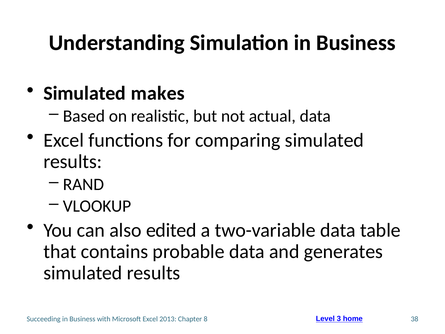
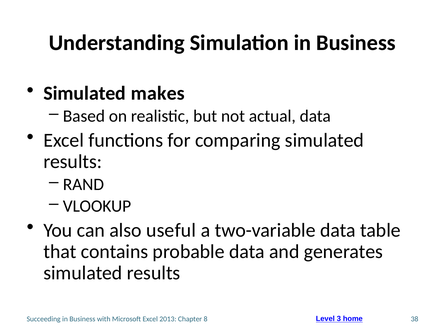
edited: edited -> useful
